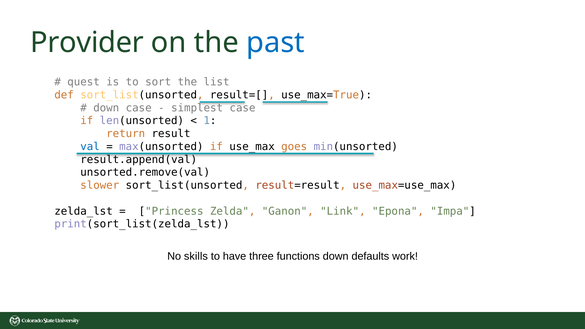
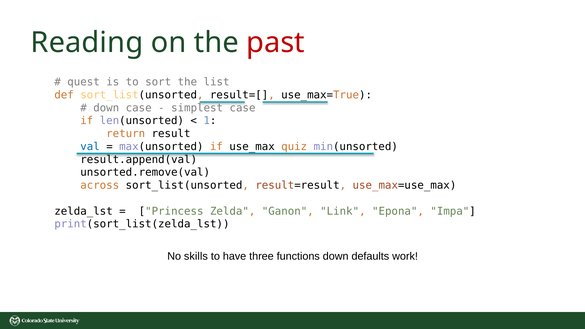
Provider: Provider -> Reading
past colour: blue -> red
goes: goes -> quiz
slower: slower -> across
